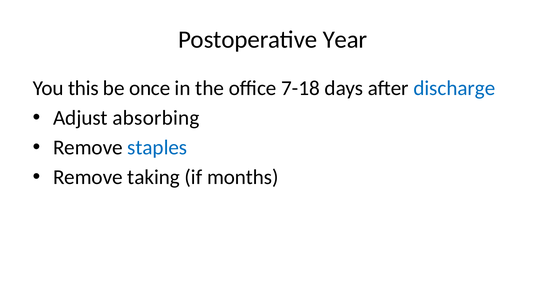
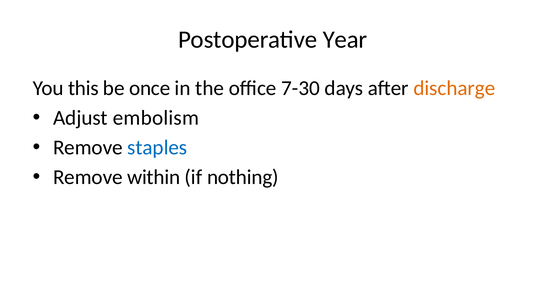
7-18: 7-18 -> 7-30
discharge colour: blue -> orange
absorbing: absorbing -> embolism
taking: taking -> within
months: months -> nothing
